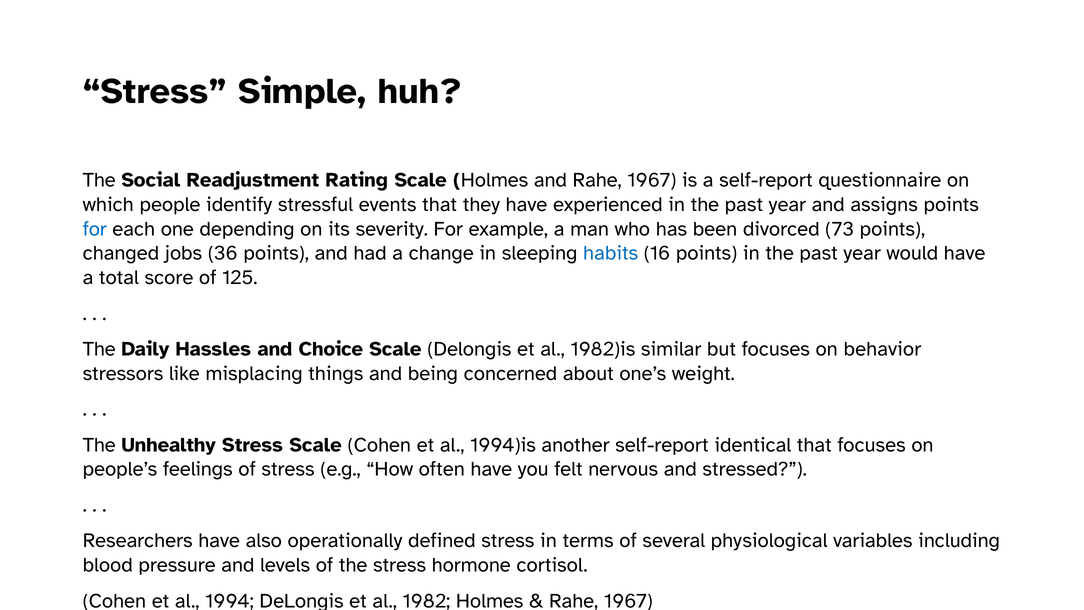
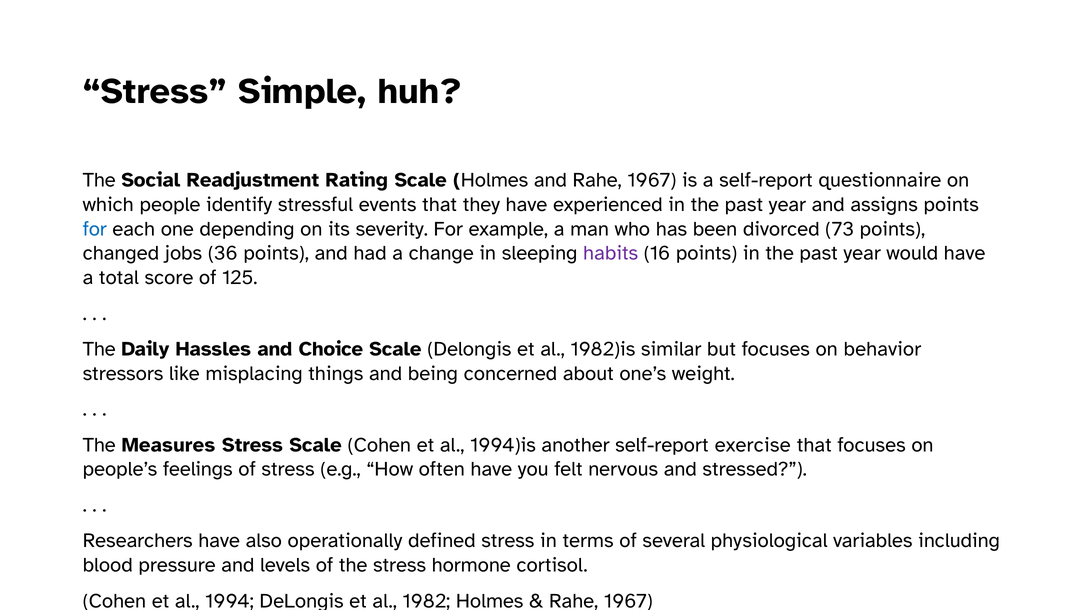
habits colour: blue -> purple
Unhealthy: Unhealthy -> Measures
identical: identical -> exercise
